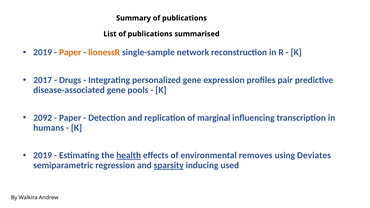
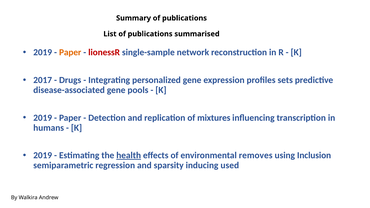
lionessR colour: orange -> red
pair: pair -> sets
2092 at (43, 118): 2092 -> 2019
marginal: marginal -> mixtures
Deviates: Deviates -> Inclusion
sparsity underline: present -> none
